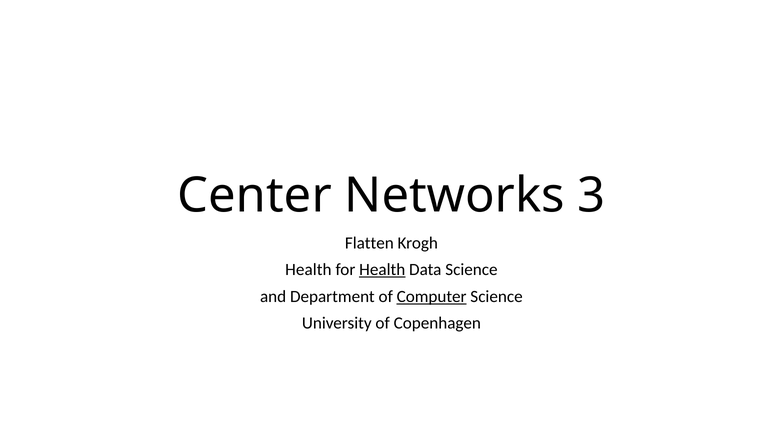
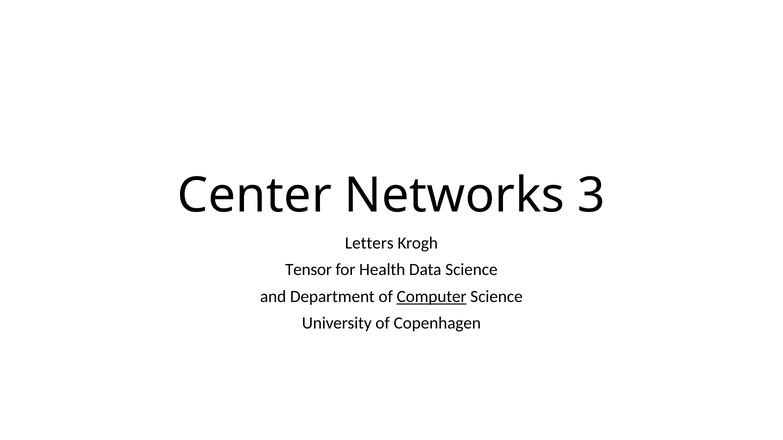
Flatten: Flatten -> Letters
Health at (308, 270): Health -> Tensor
Health at (382, 270) underline: present -> none
